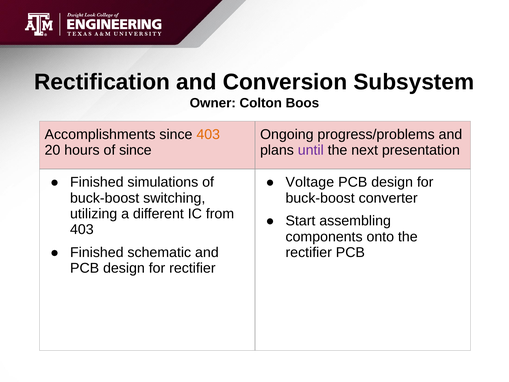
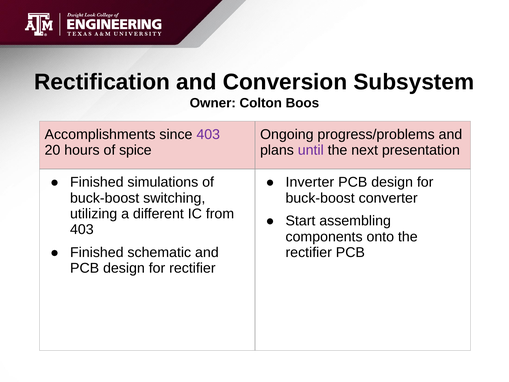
403 at (208, 134) colour: orange -> purple
of since: since -> spice
Voltage: Voltage -> Inverter
